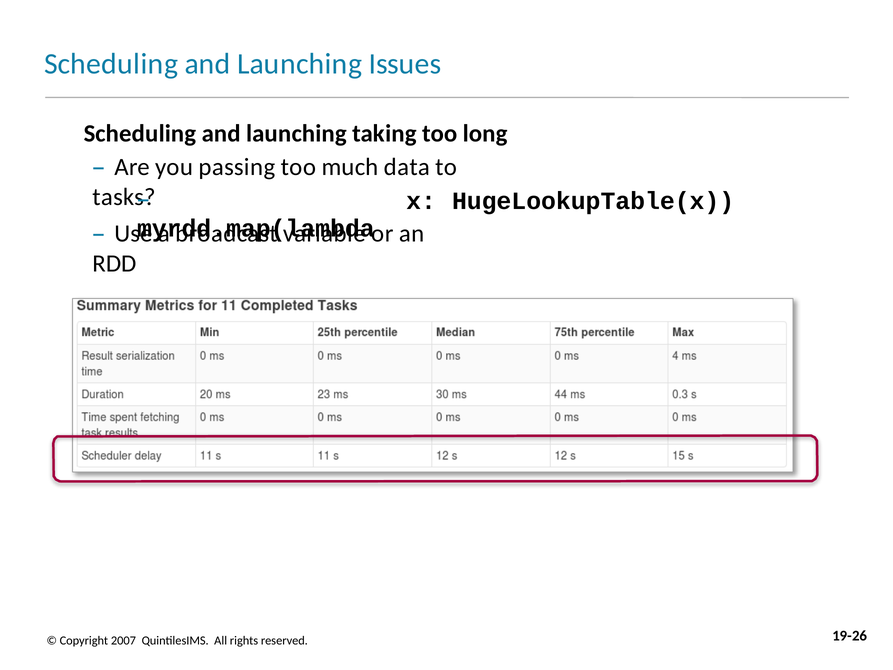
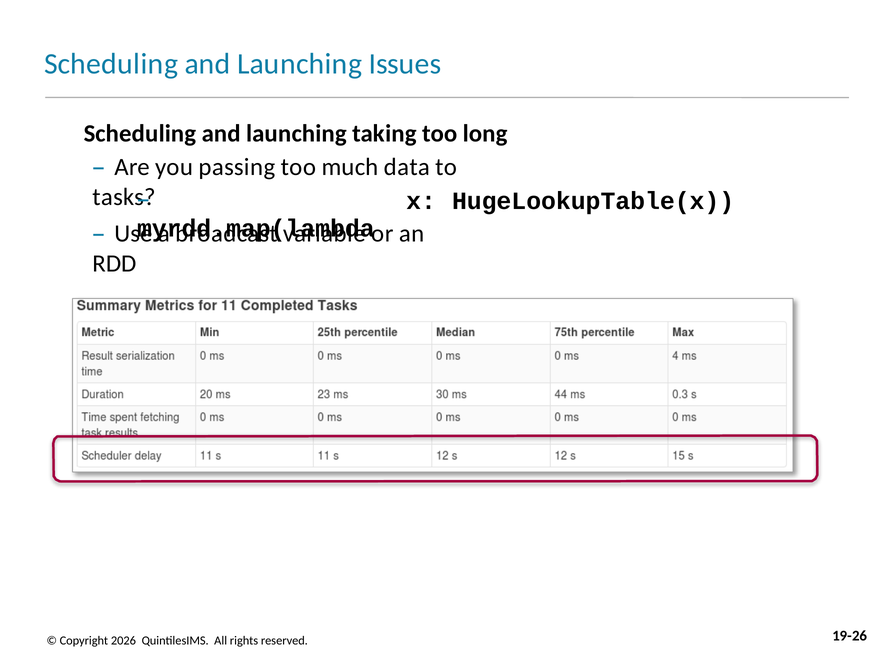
2007: 2007 -> 2026
